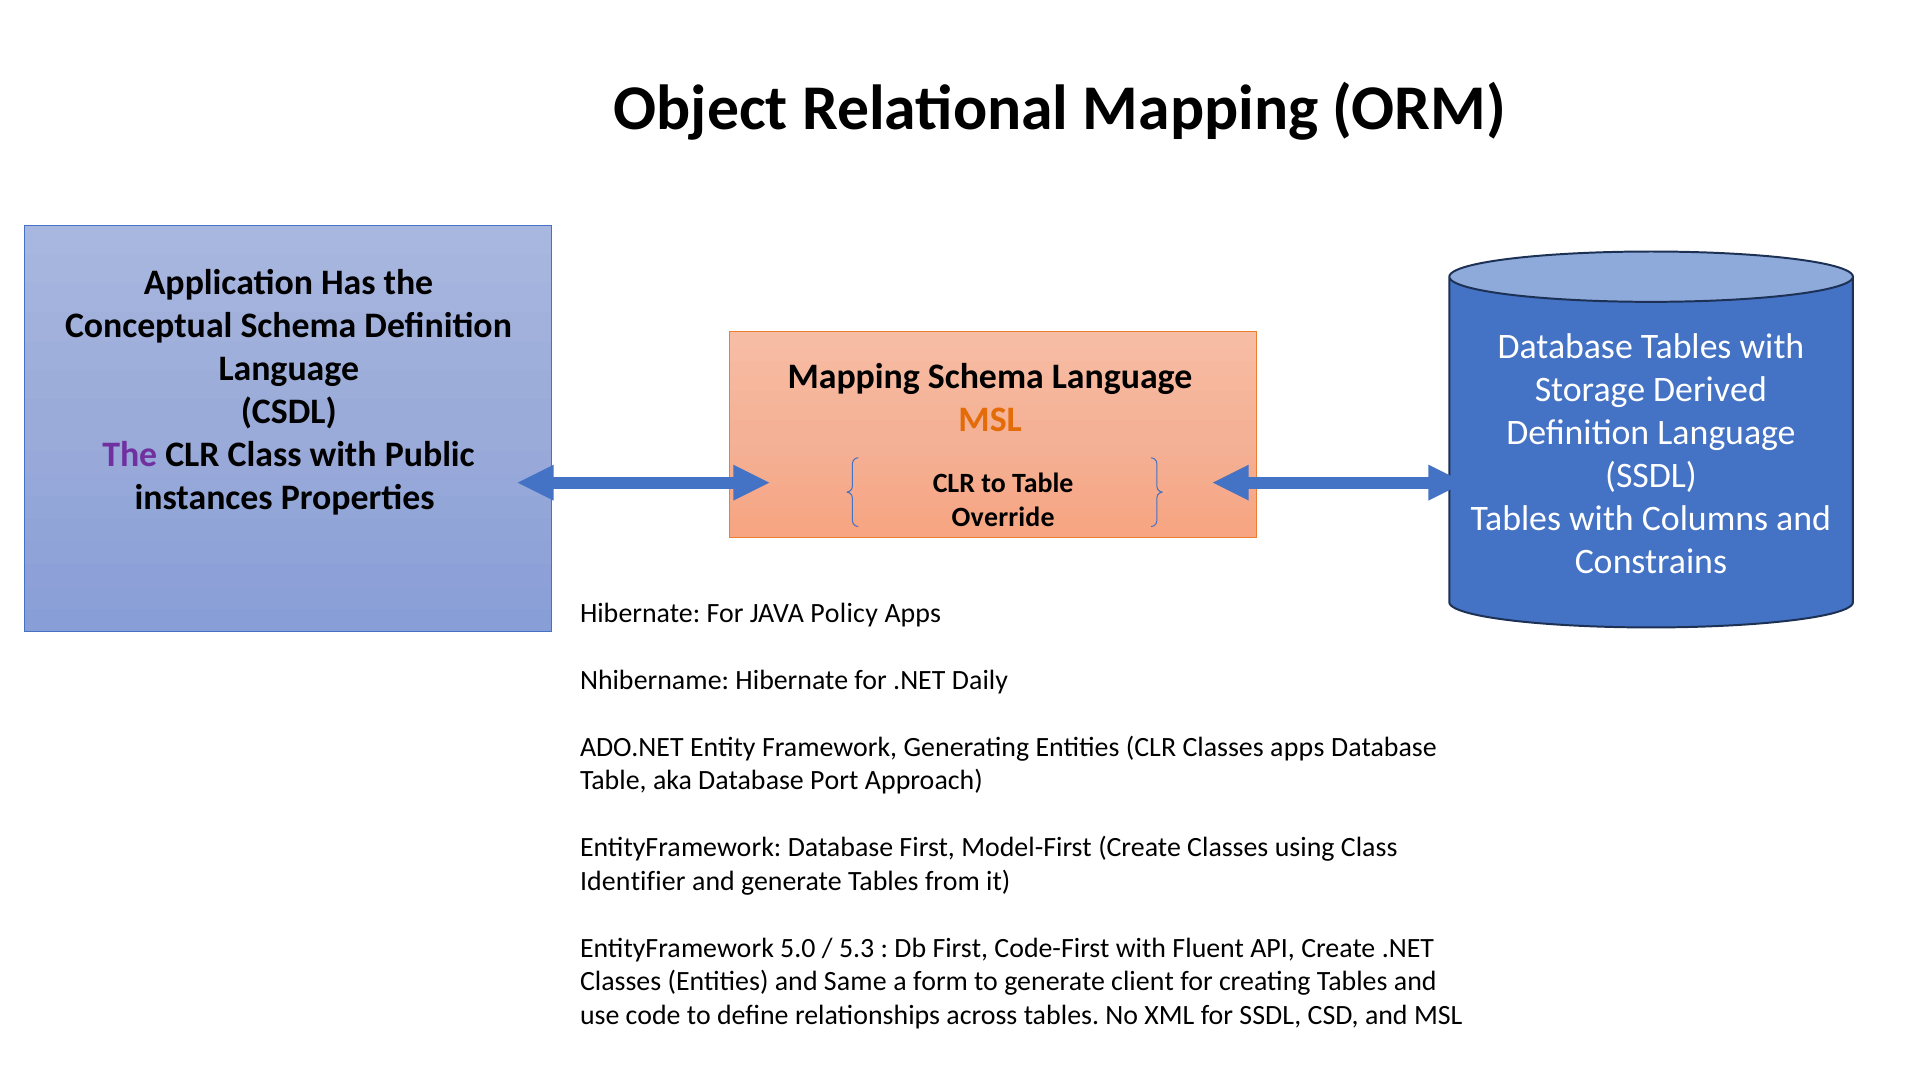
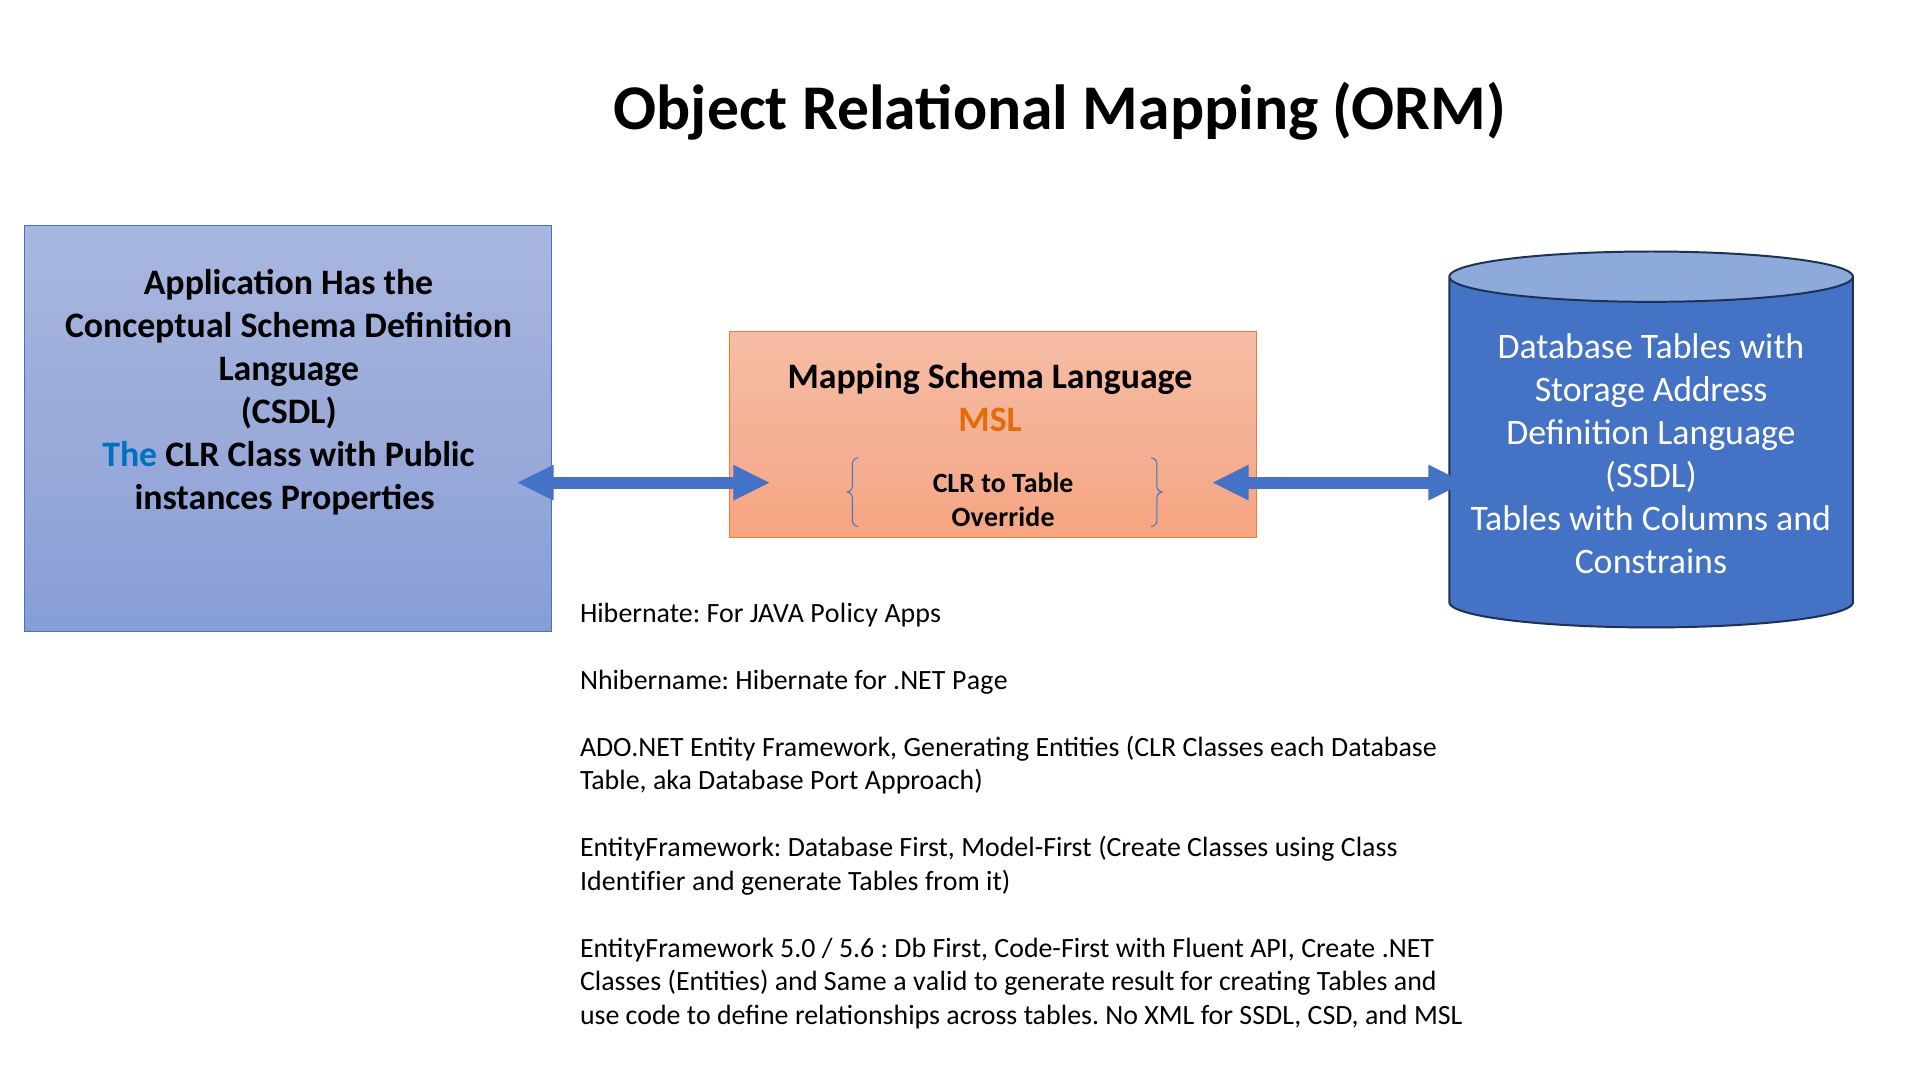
Derived: Derived -> Address
The at (130, 455) colour: purple -> blue
Daily: Daily -> Page
Classes apps: apps -> each
5.3: 5.3 -> 5.6
form: form -> valid
client: client -> result
